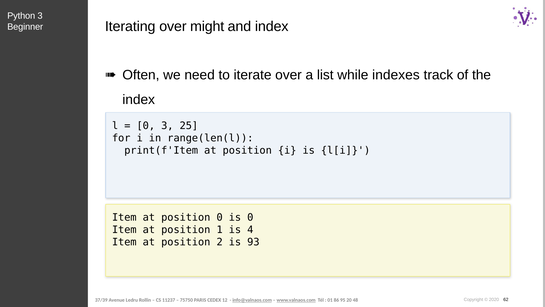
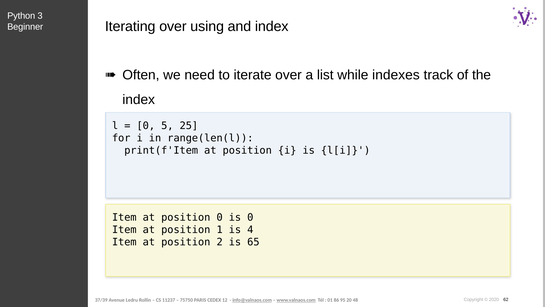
might: might -> using
0 3: 3 -> 5
93: 93 -> 65
